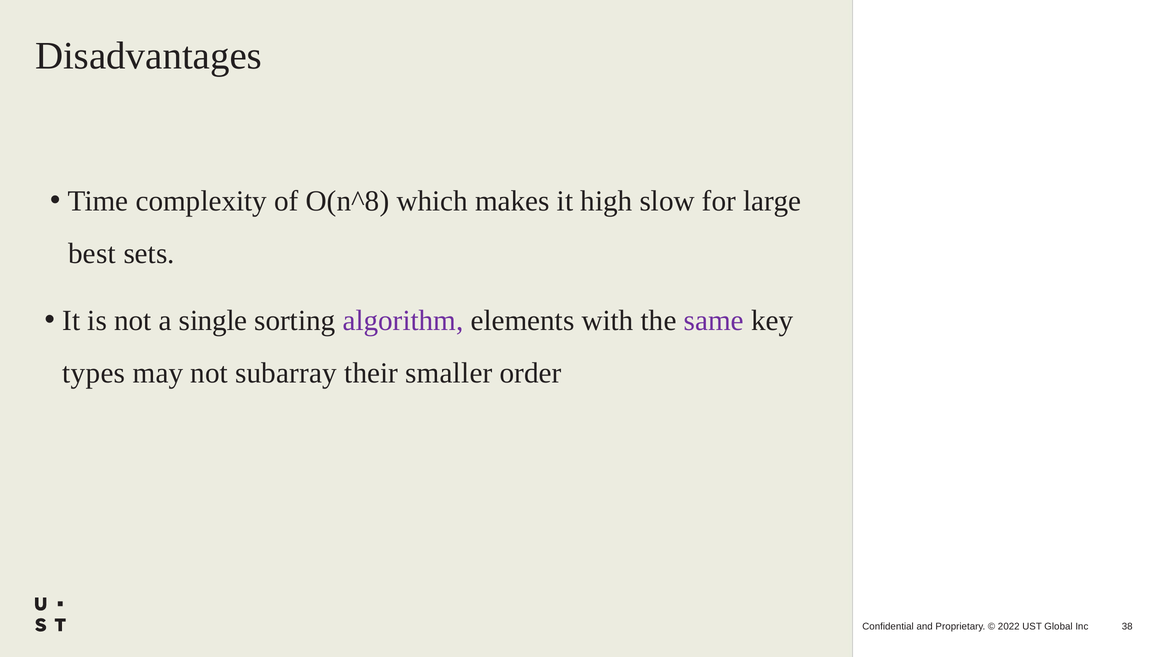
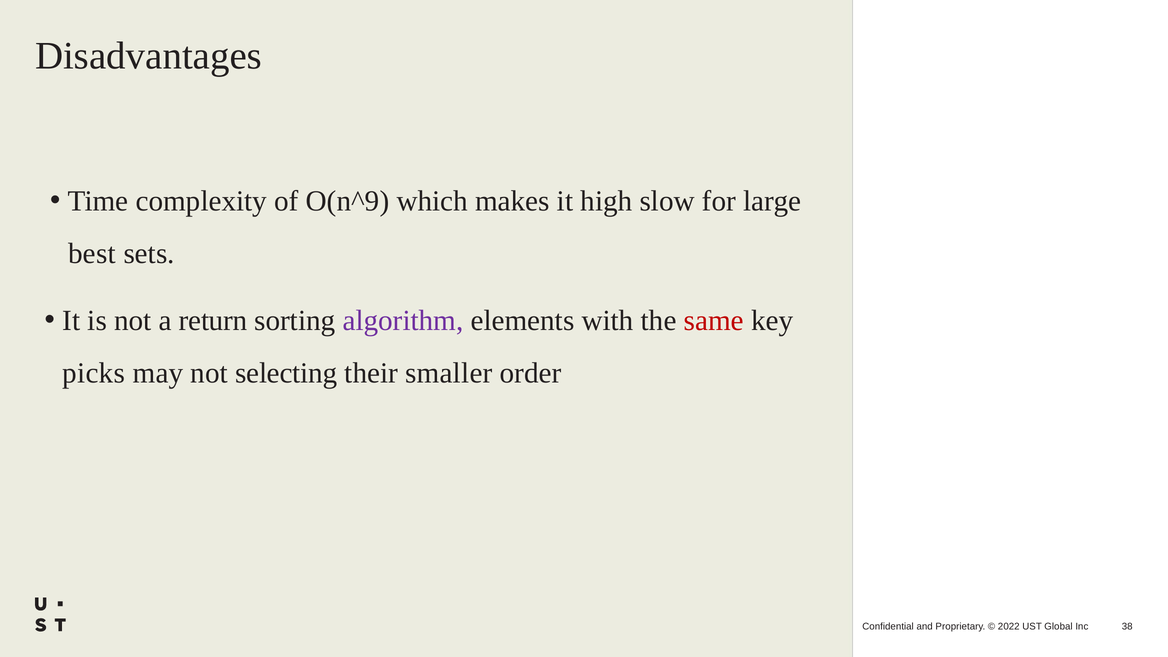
O(n^8: O(n^8 -> O(n^9
single: single -> return
same colour: purple -> red
types: types -> picks
subarray: subarray -> selecting
